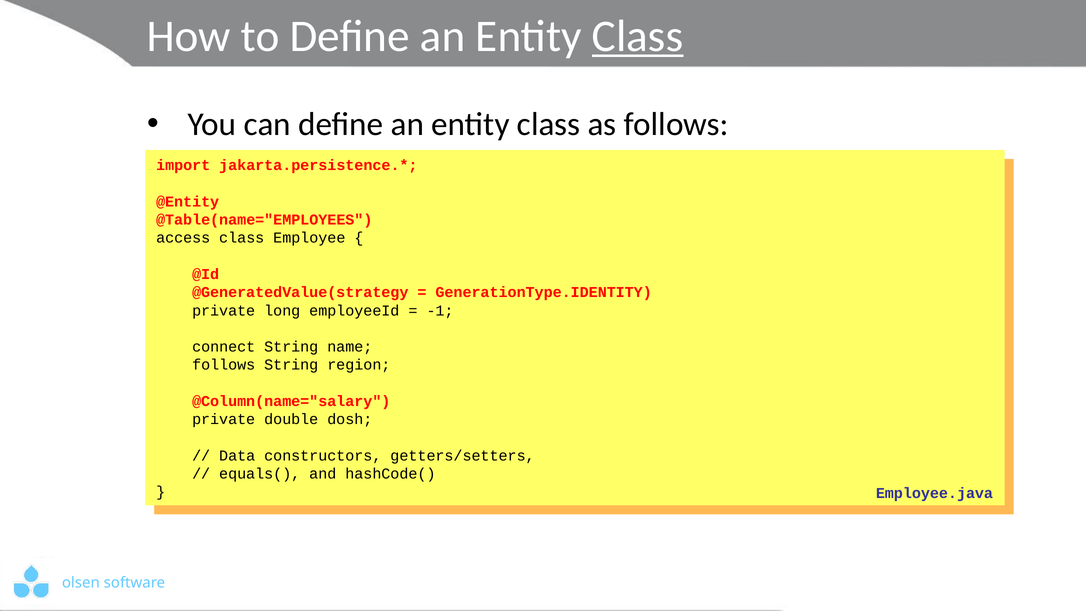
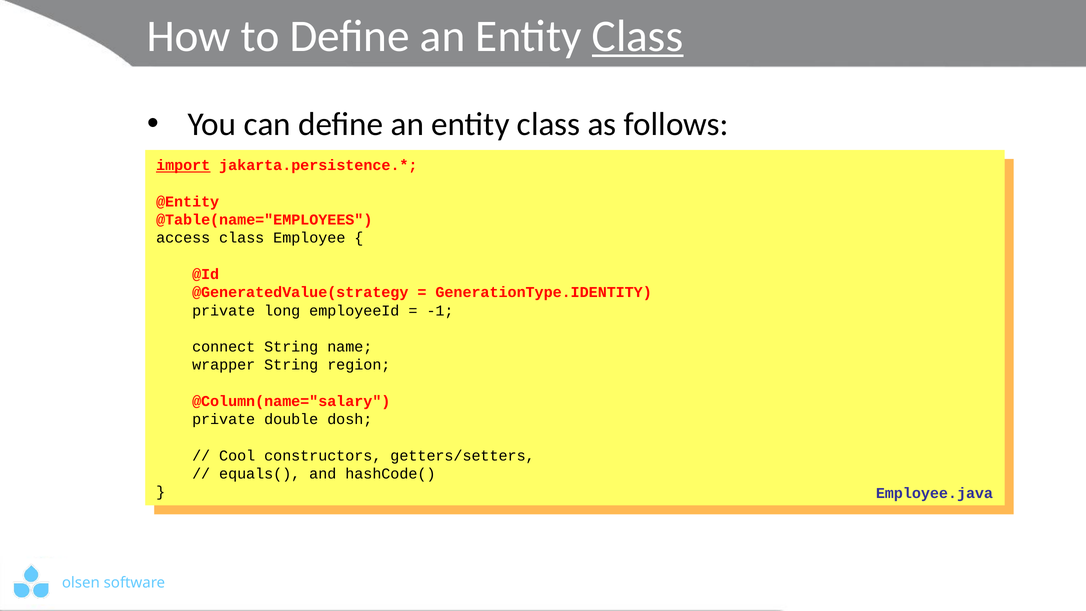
import at (183, 165) underline: none -> present
follows at (224, 365): follows -> wrapper
Data: Data -> Cool
